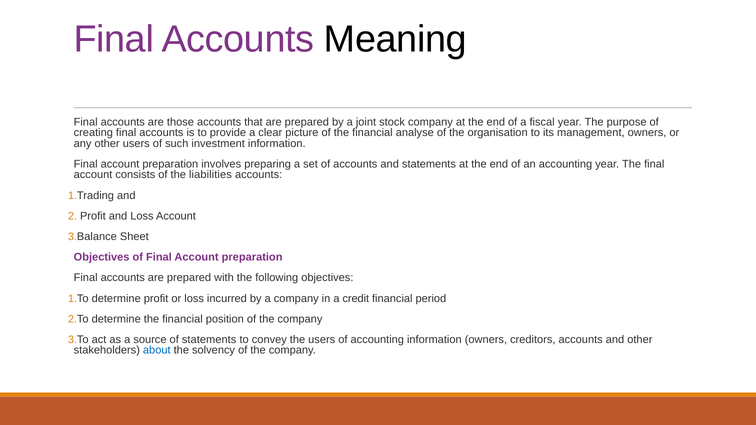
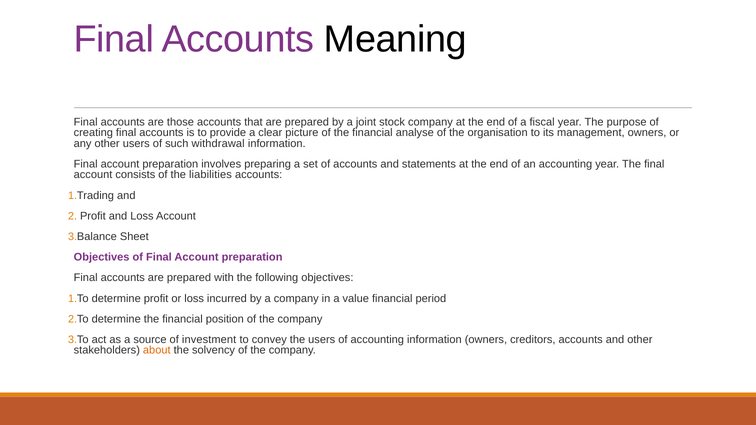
investment: investment -> withdrawal
credit: credit -> value
of statements: statements -> investment
about colour: blue -> orange
